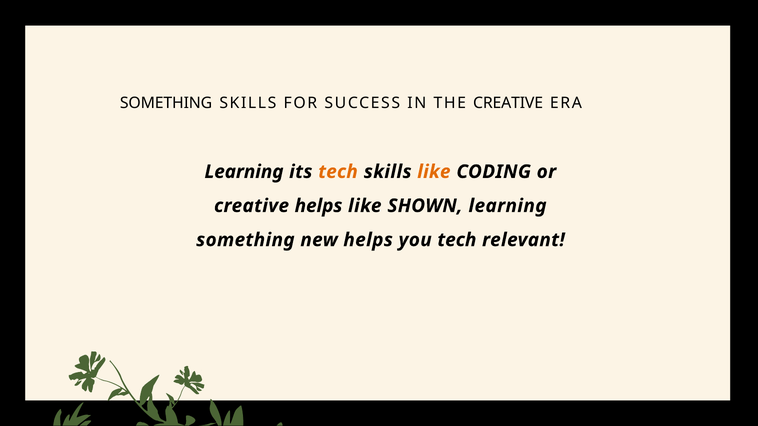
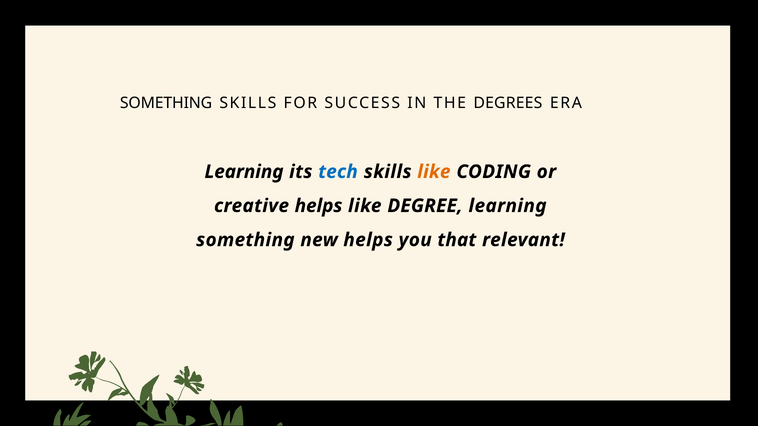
THE CREATIVE: CREATIVE -> DEGREES
tech at (338, 172) colour: orange -> blue
SHOWN: SHOWN -> DEGREE
you tech: tech -> that
